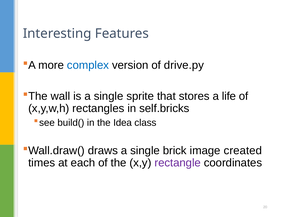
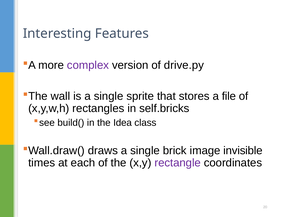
complex colour: blue -> purple
life: life -> file
created: created -> invisible
